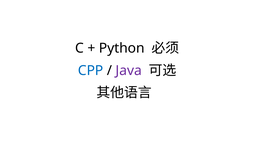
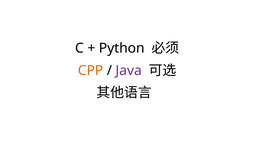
CPP colour: blue -> orange
